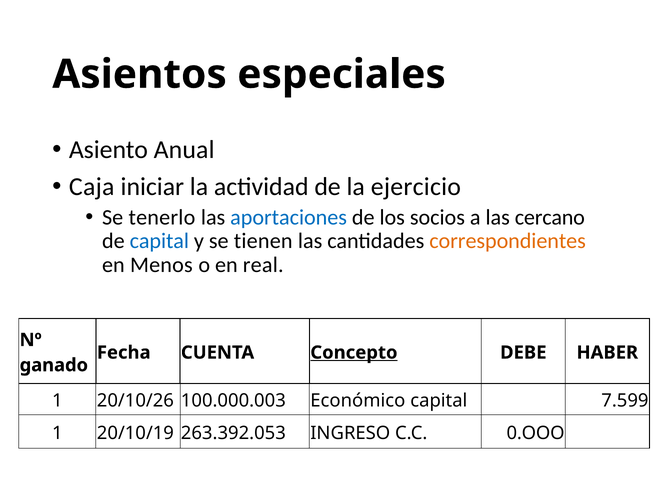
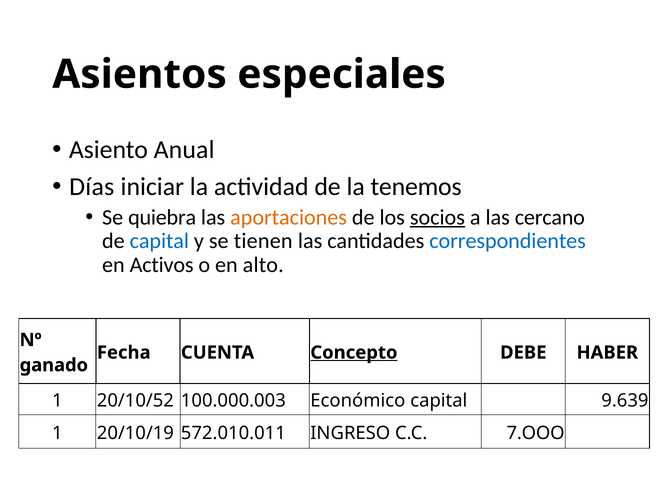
Caja: Caja -> Días
ejercicio: ejercicio -> tenemos
tenerlo: tenerlo -> quiebra
aportaciones colour: blue -> orange
socios underline: none -> present
correspondientes colour: orange -> blue
Menos: Menos -> Activos
real: real -> alto
20/10/26: 20/10/26 -> 20/10/52
7.599: 7.599 -> 9.639
263.392.053: 263.392.053 -> 572.010.011
0.OOO: 0.OOO -> 7.OOO
